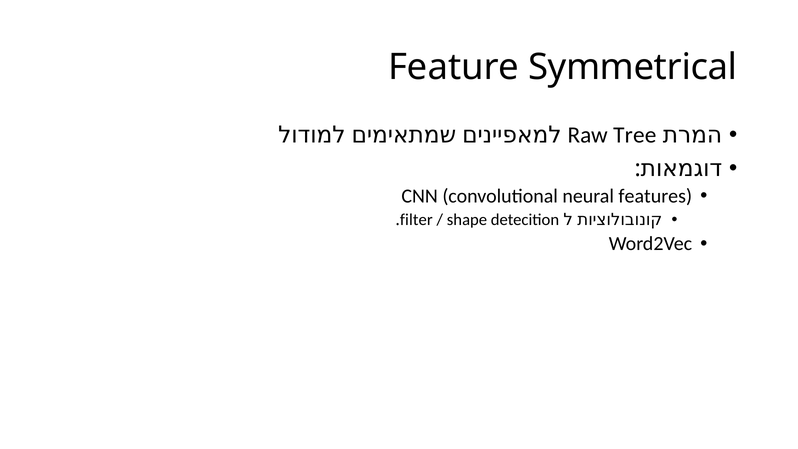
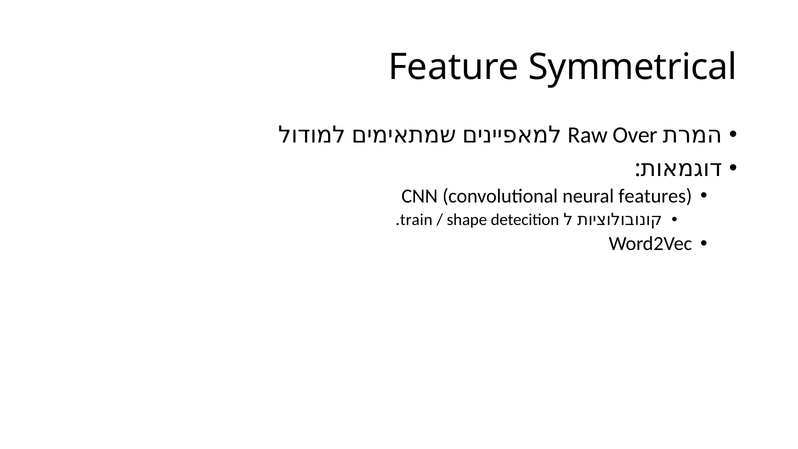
Tree: Tree -> Over
filter: filter -> train
